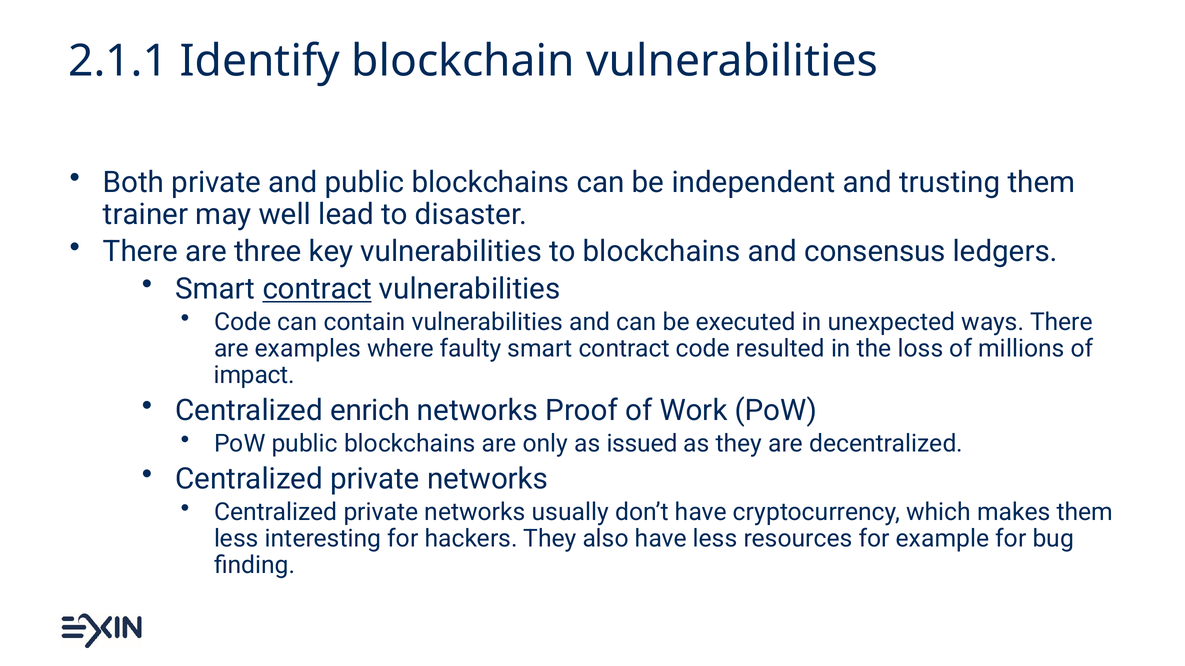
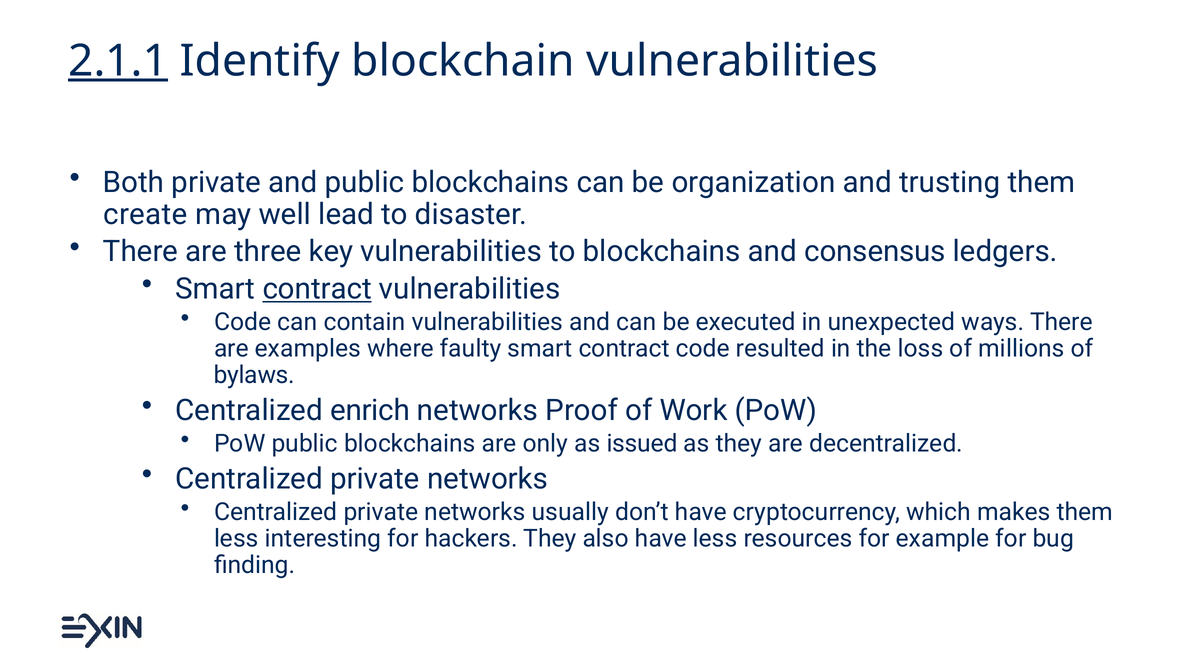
2.1.1 underline: none -> present
independent: independent -> organization
trainer: trainer -> create
impact: impact -> bylaws
